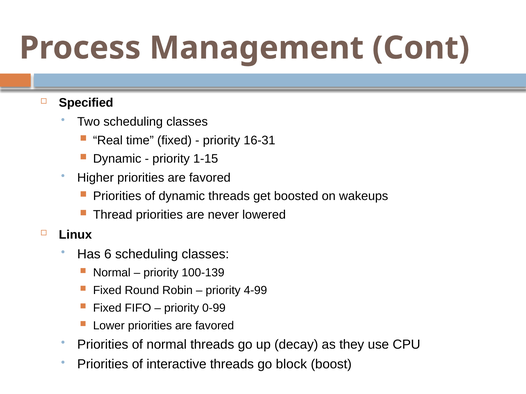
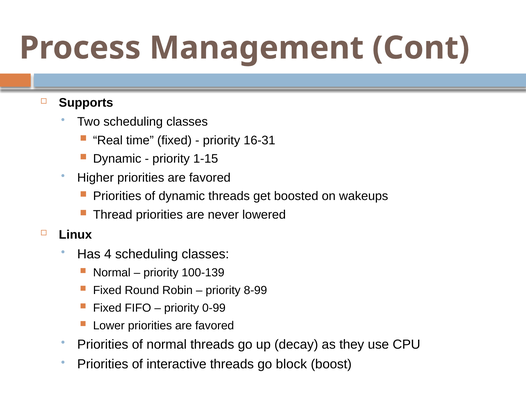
Specified: Specified -> Supports
6: 6 -> 4
4-99: 4-99 -> 8-99
